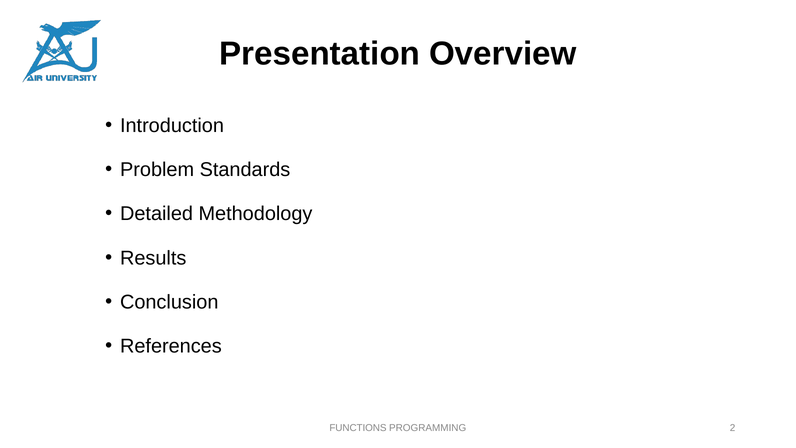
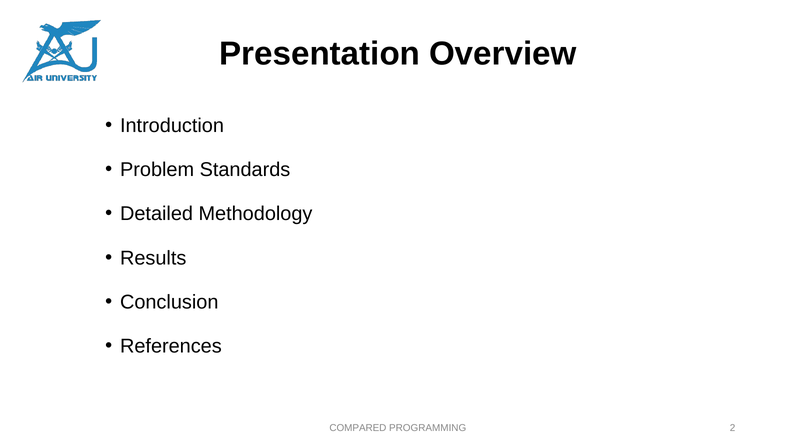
FUNCTIONS: FUNCTIONS -> COMPARED
